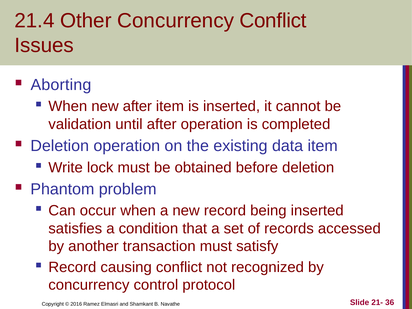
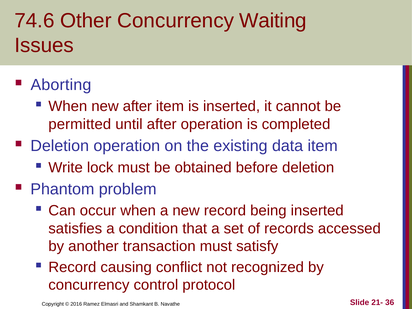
21.4: 21.4 -> 74.6
Concurrency Conflict: Conflict -> Waiting
validation: validation -> permitted
